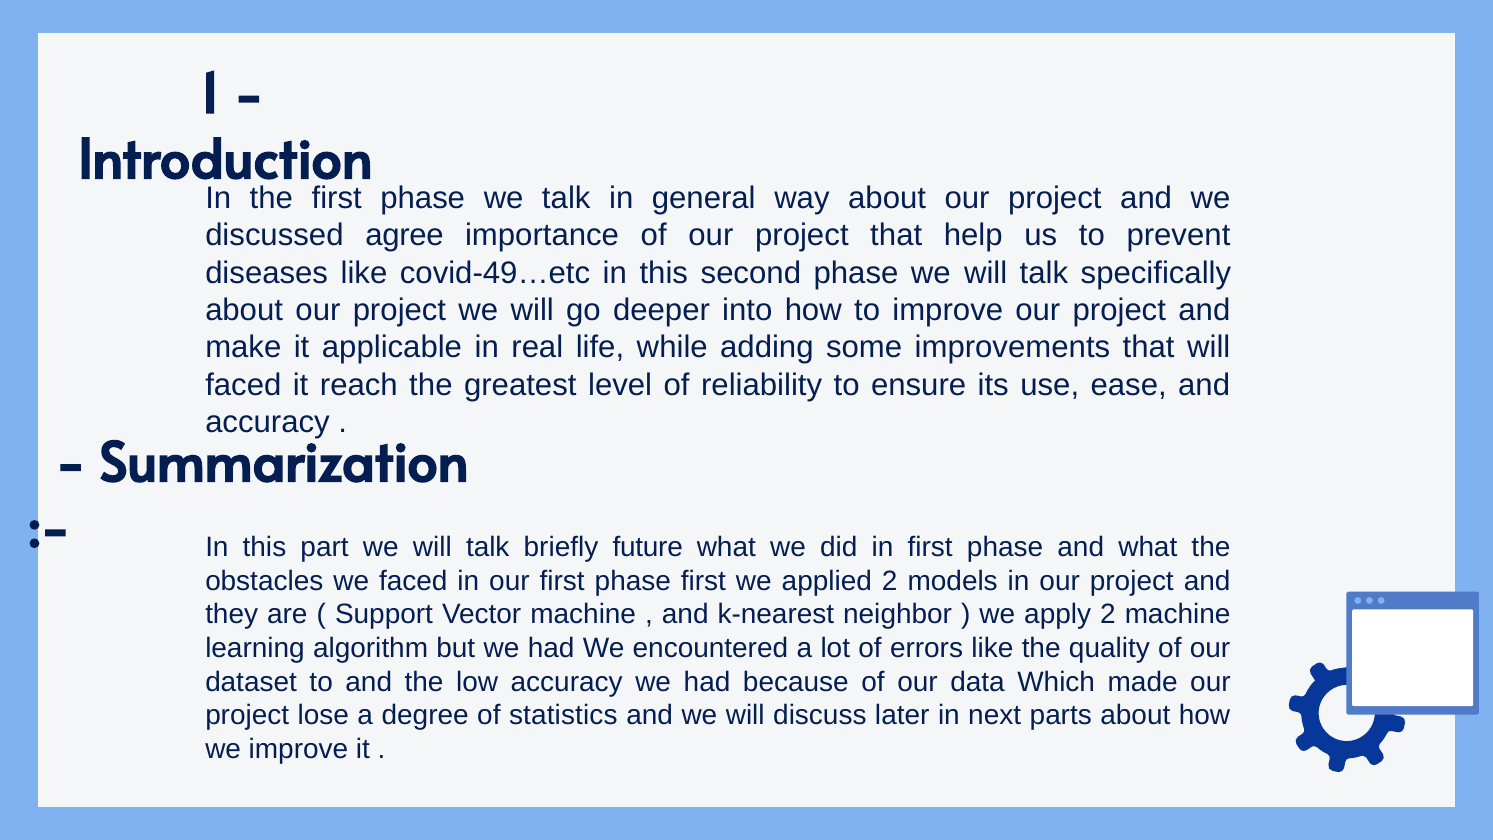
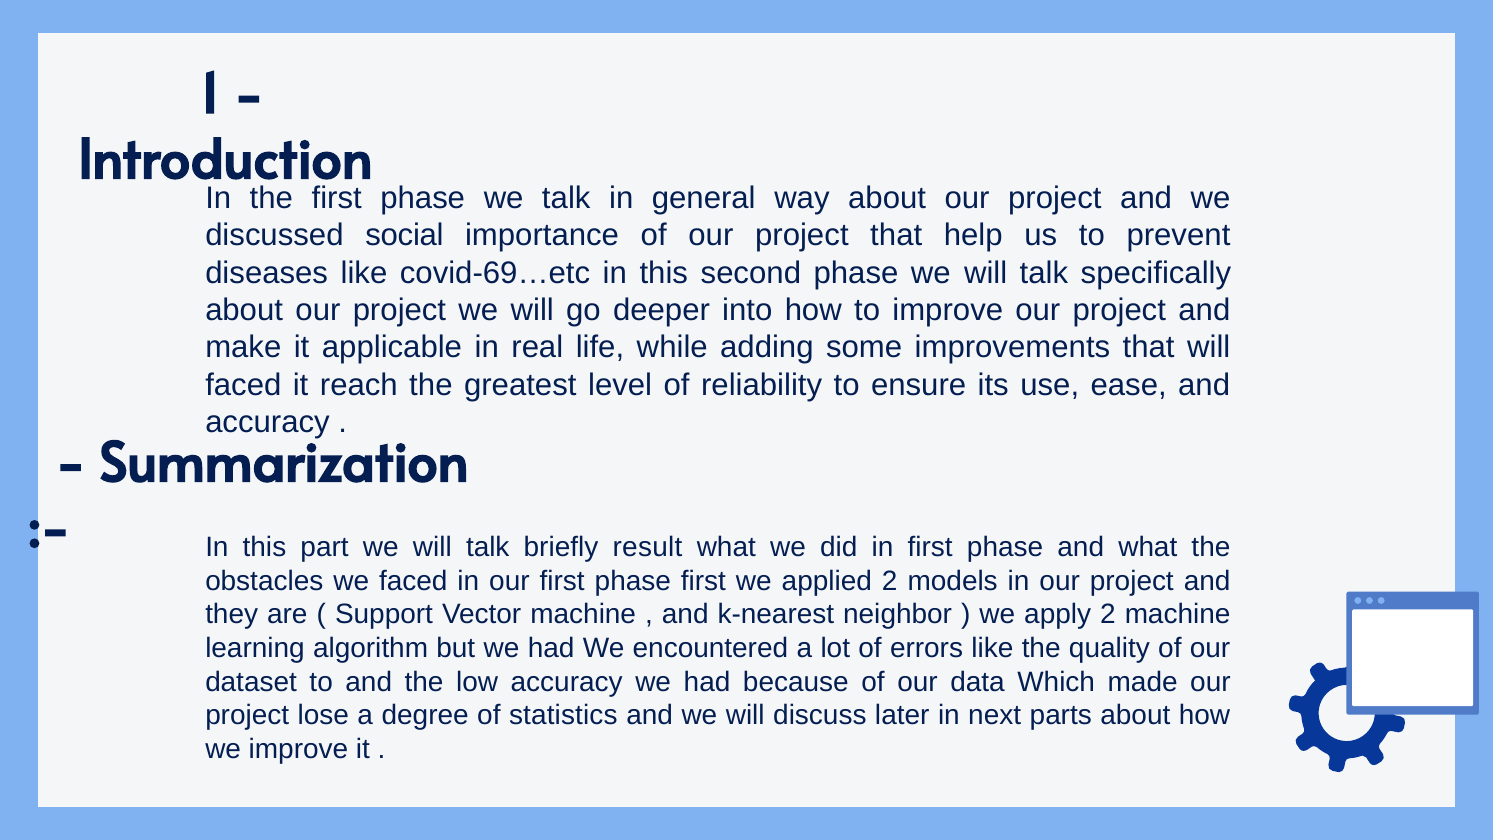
agree: agree -> social
covid-49…etc: covid-49…etc -> covid-69…etc
future: future -> result
